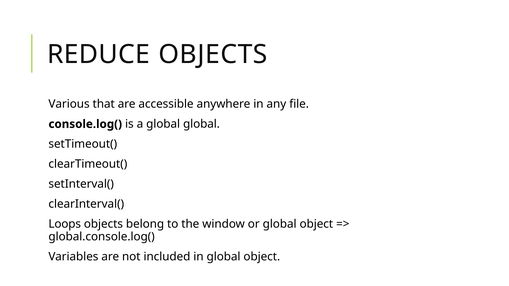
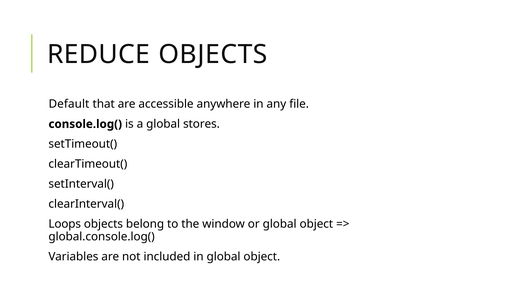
Various: Various -> Default
global global: global -> stores
